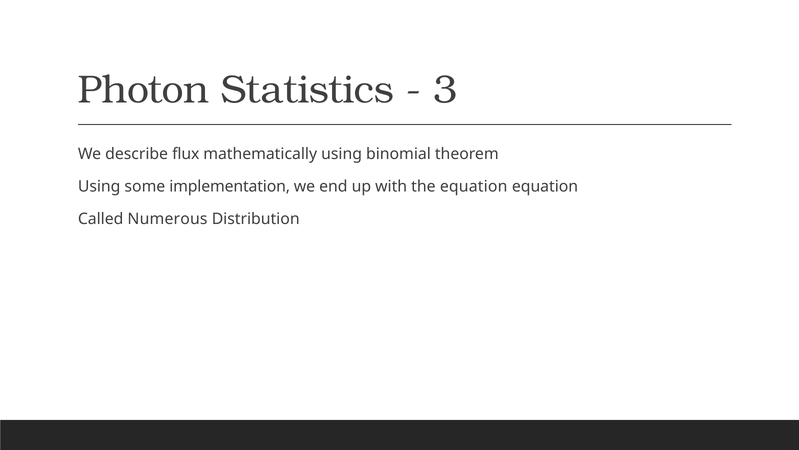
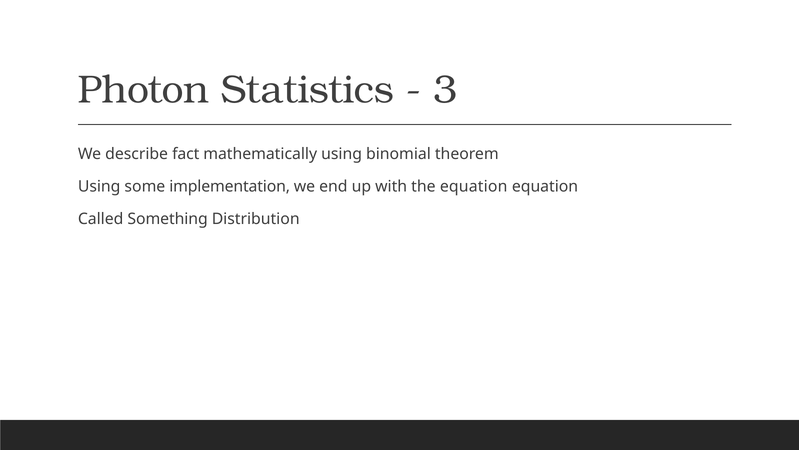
flux: flux -> fact
Numerous: Numerous -> Something
